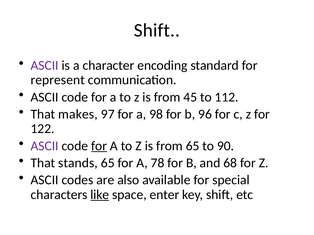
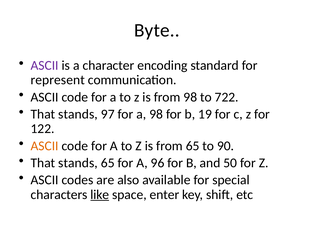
Shift at (157, 30): Shift -> Byte
from 45: 45 -> 98
112: 112 -> 722
makes at (78, 114): makes -> stands
96: 96 -> 19
ASCII at (45, 146) colour: purple -> orange
for at (99, 146) underline: present -> none
78: 78 -> 96
68: 68 -> 50
